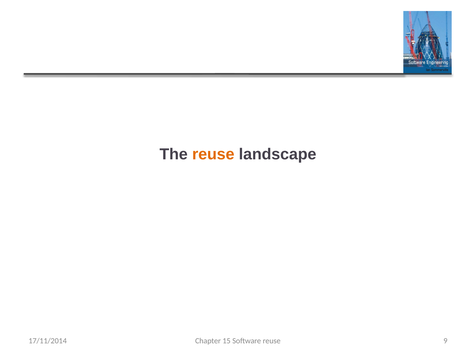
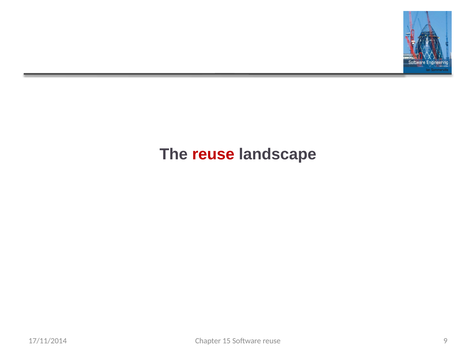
reuse at (213, 154) colour: orange -> red
